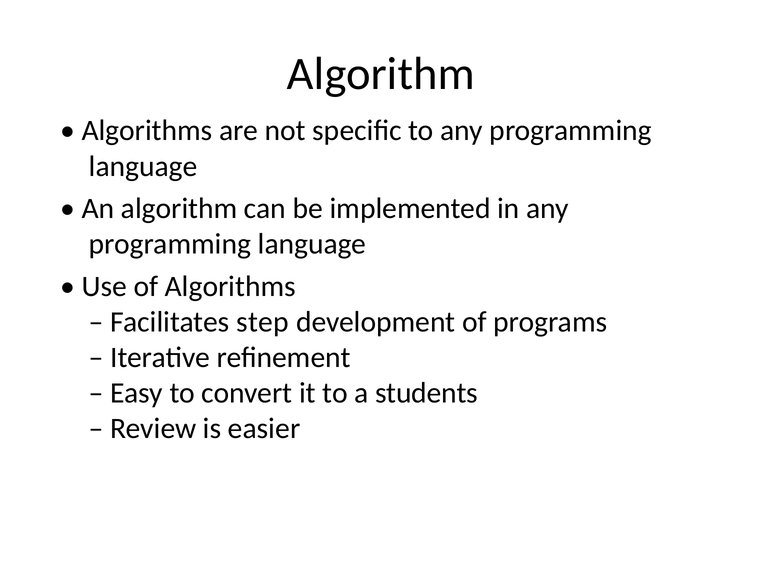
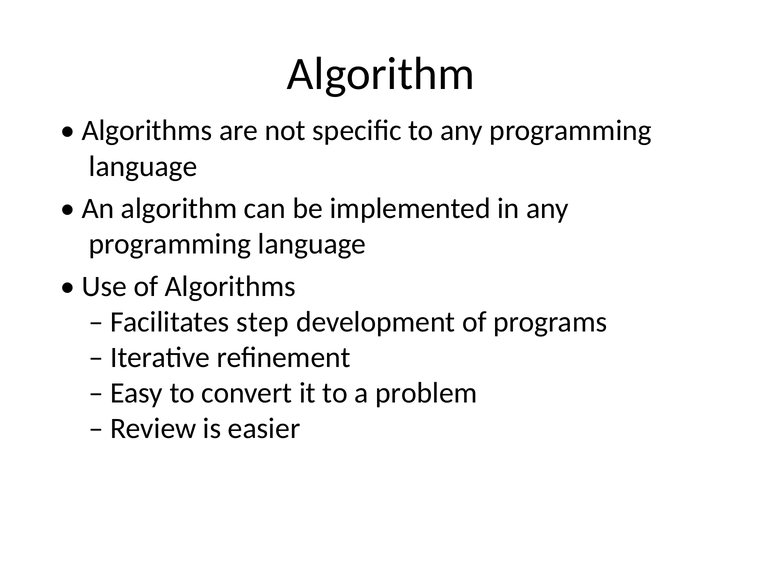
students: students -> problem
